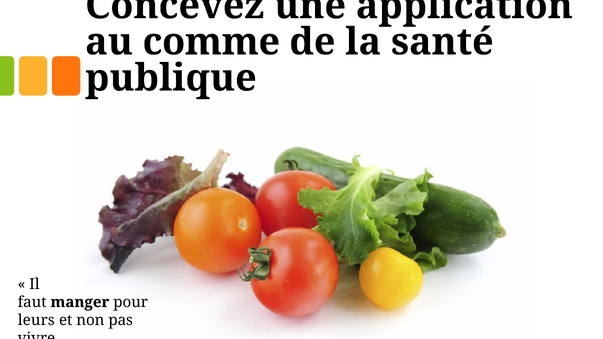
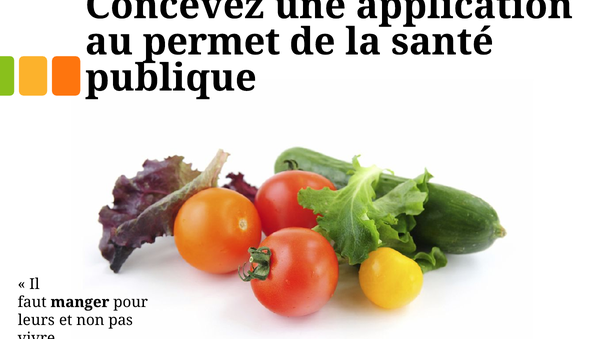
comme: comme -> permet
